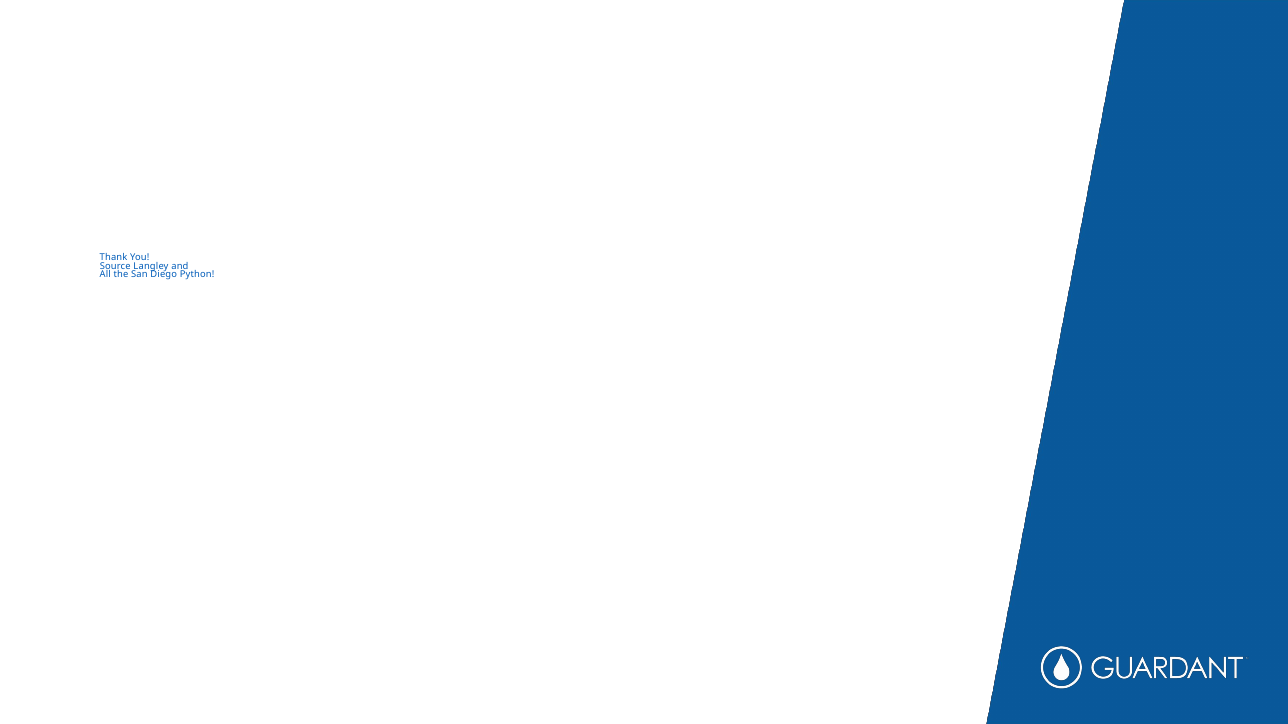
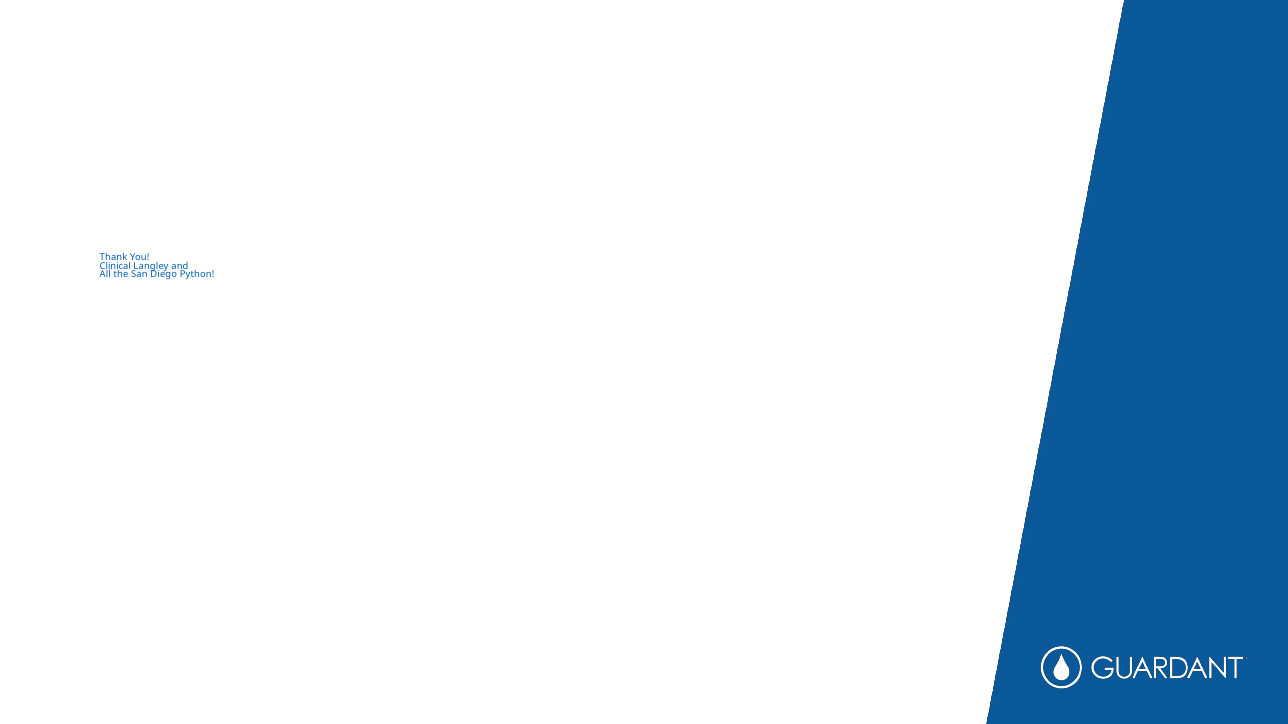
Source: Source -> Clinical
